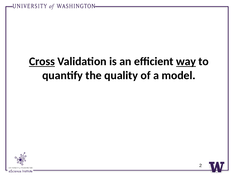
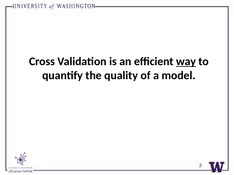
Cross underline: present -> none
